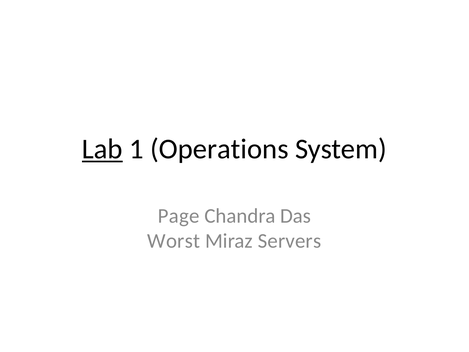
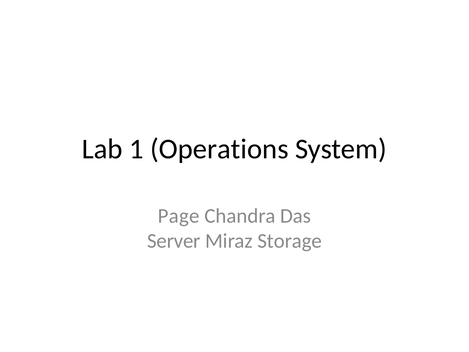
Lab underline: present -> none
Worst: Worst -> Server
Servers: Servers -> Storage
